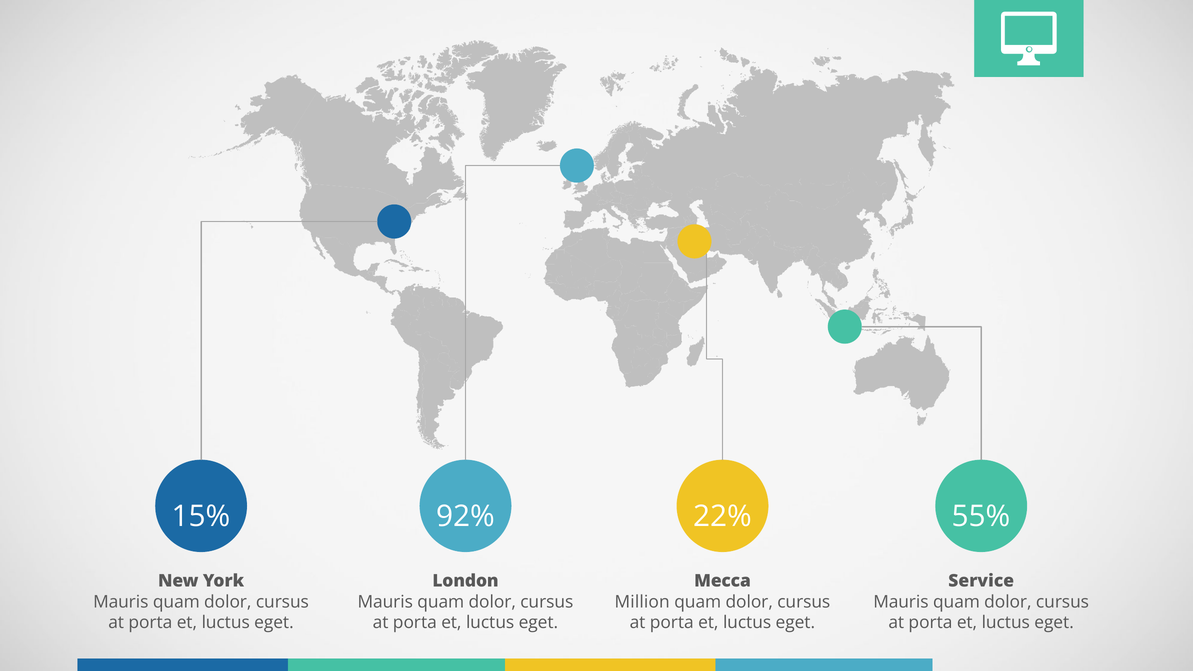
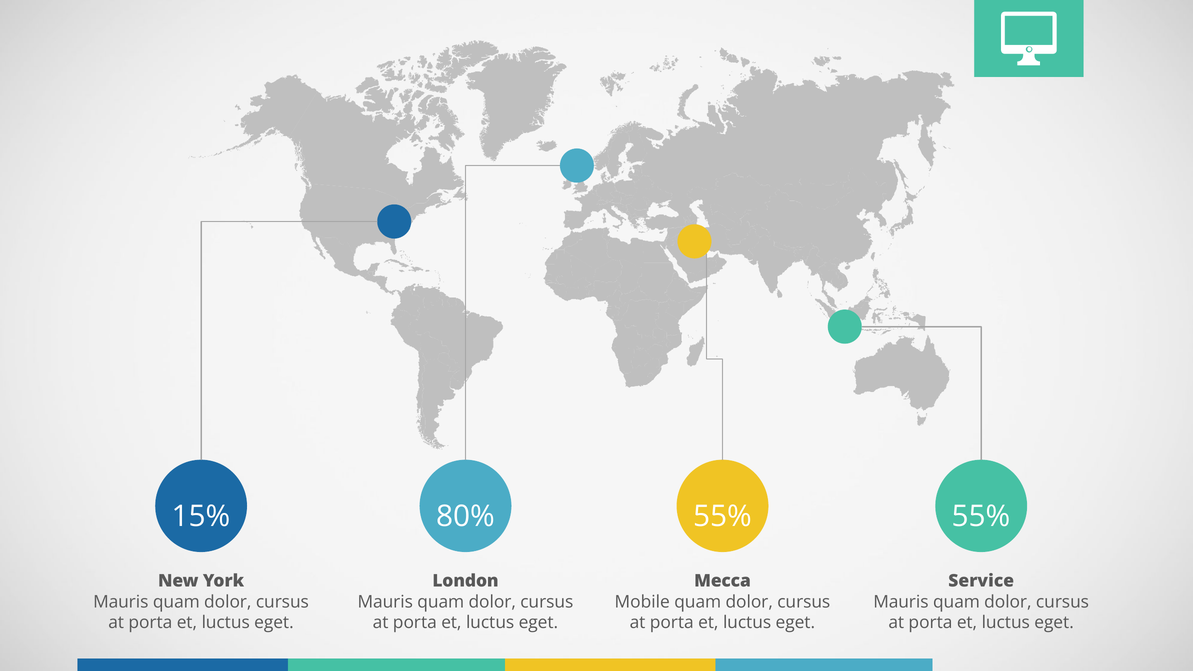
92%: 92% -> 80%
22% at (723, 517): 22% -> 55%
Million: Million -> Mobile
